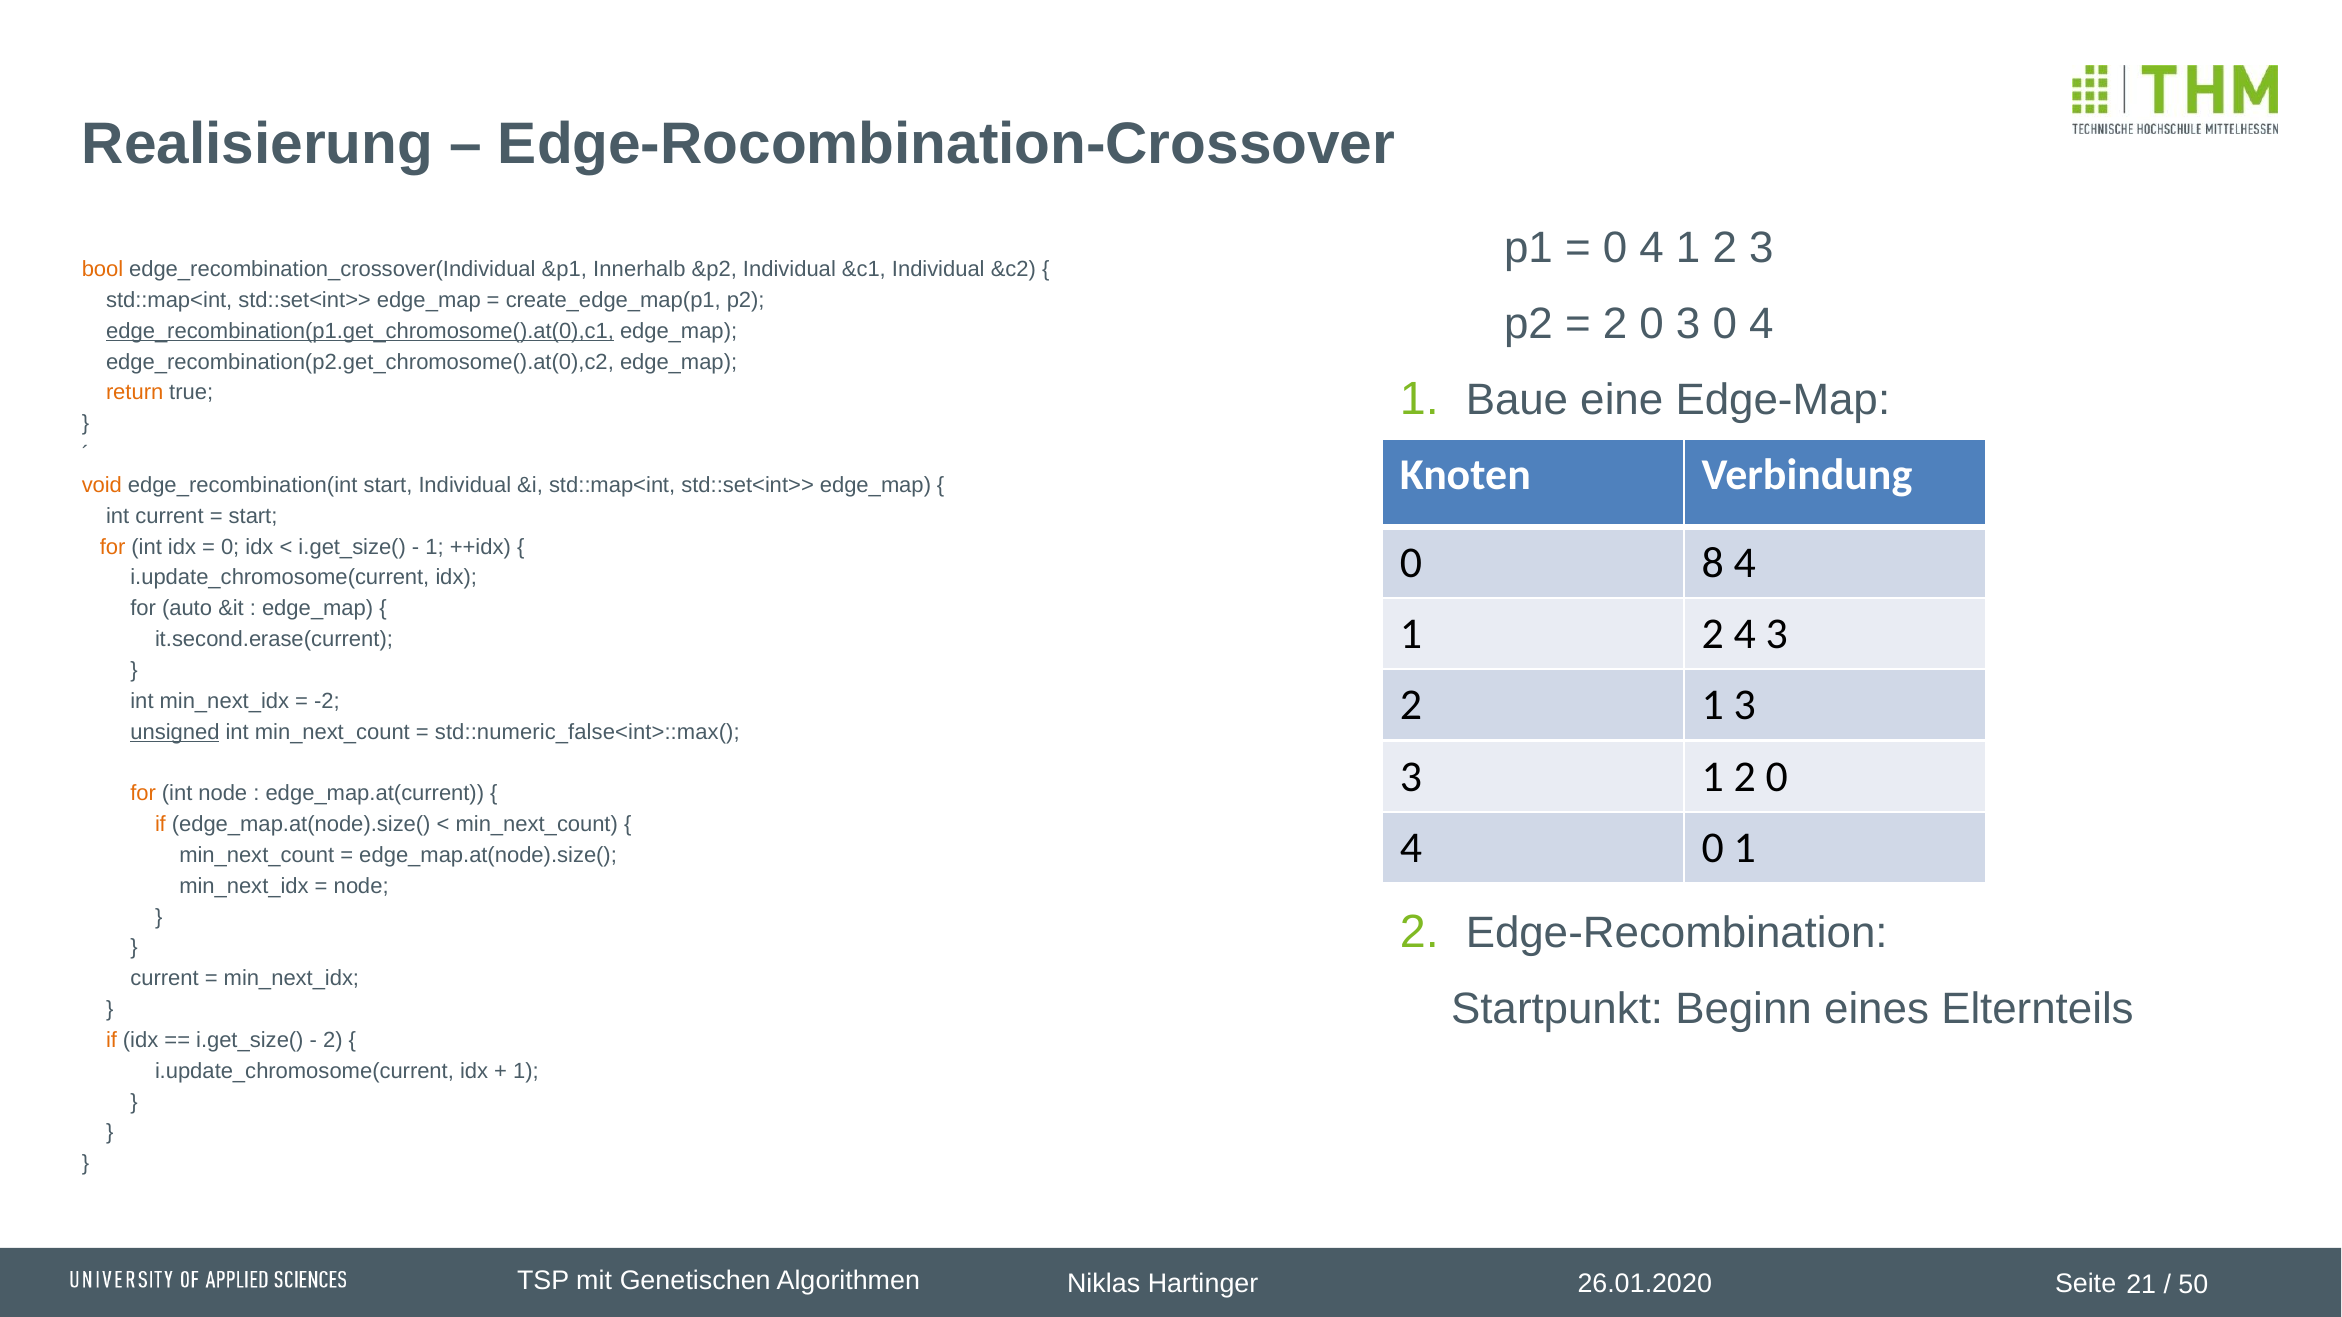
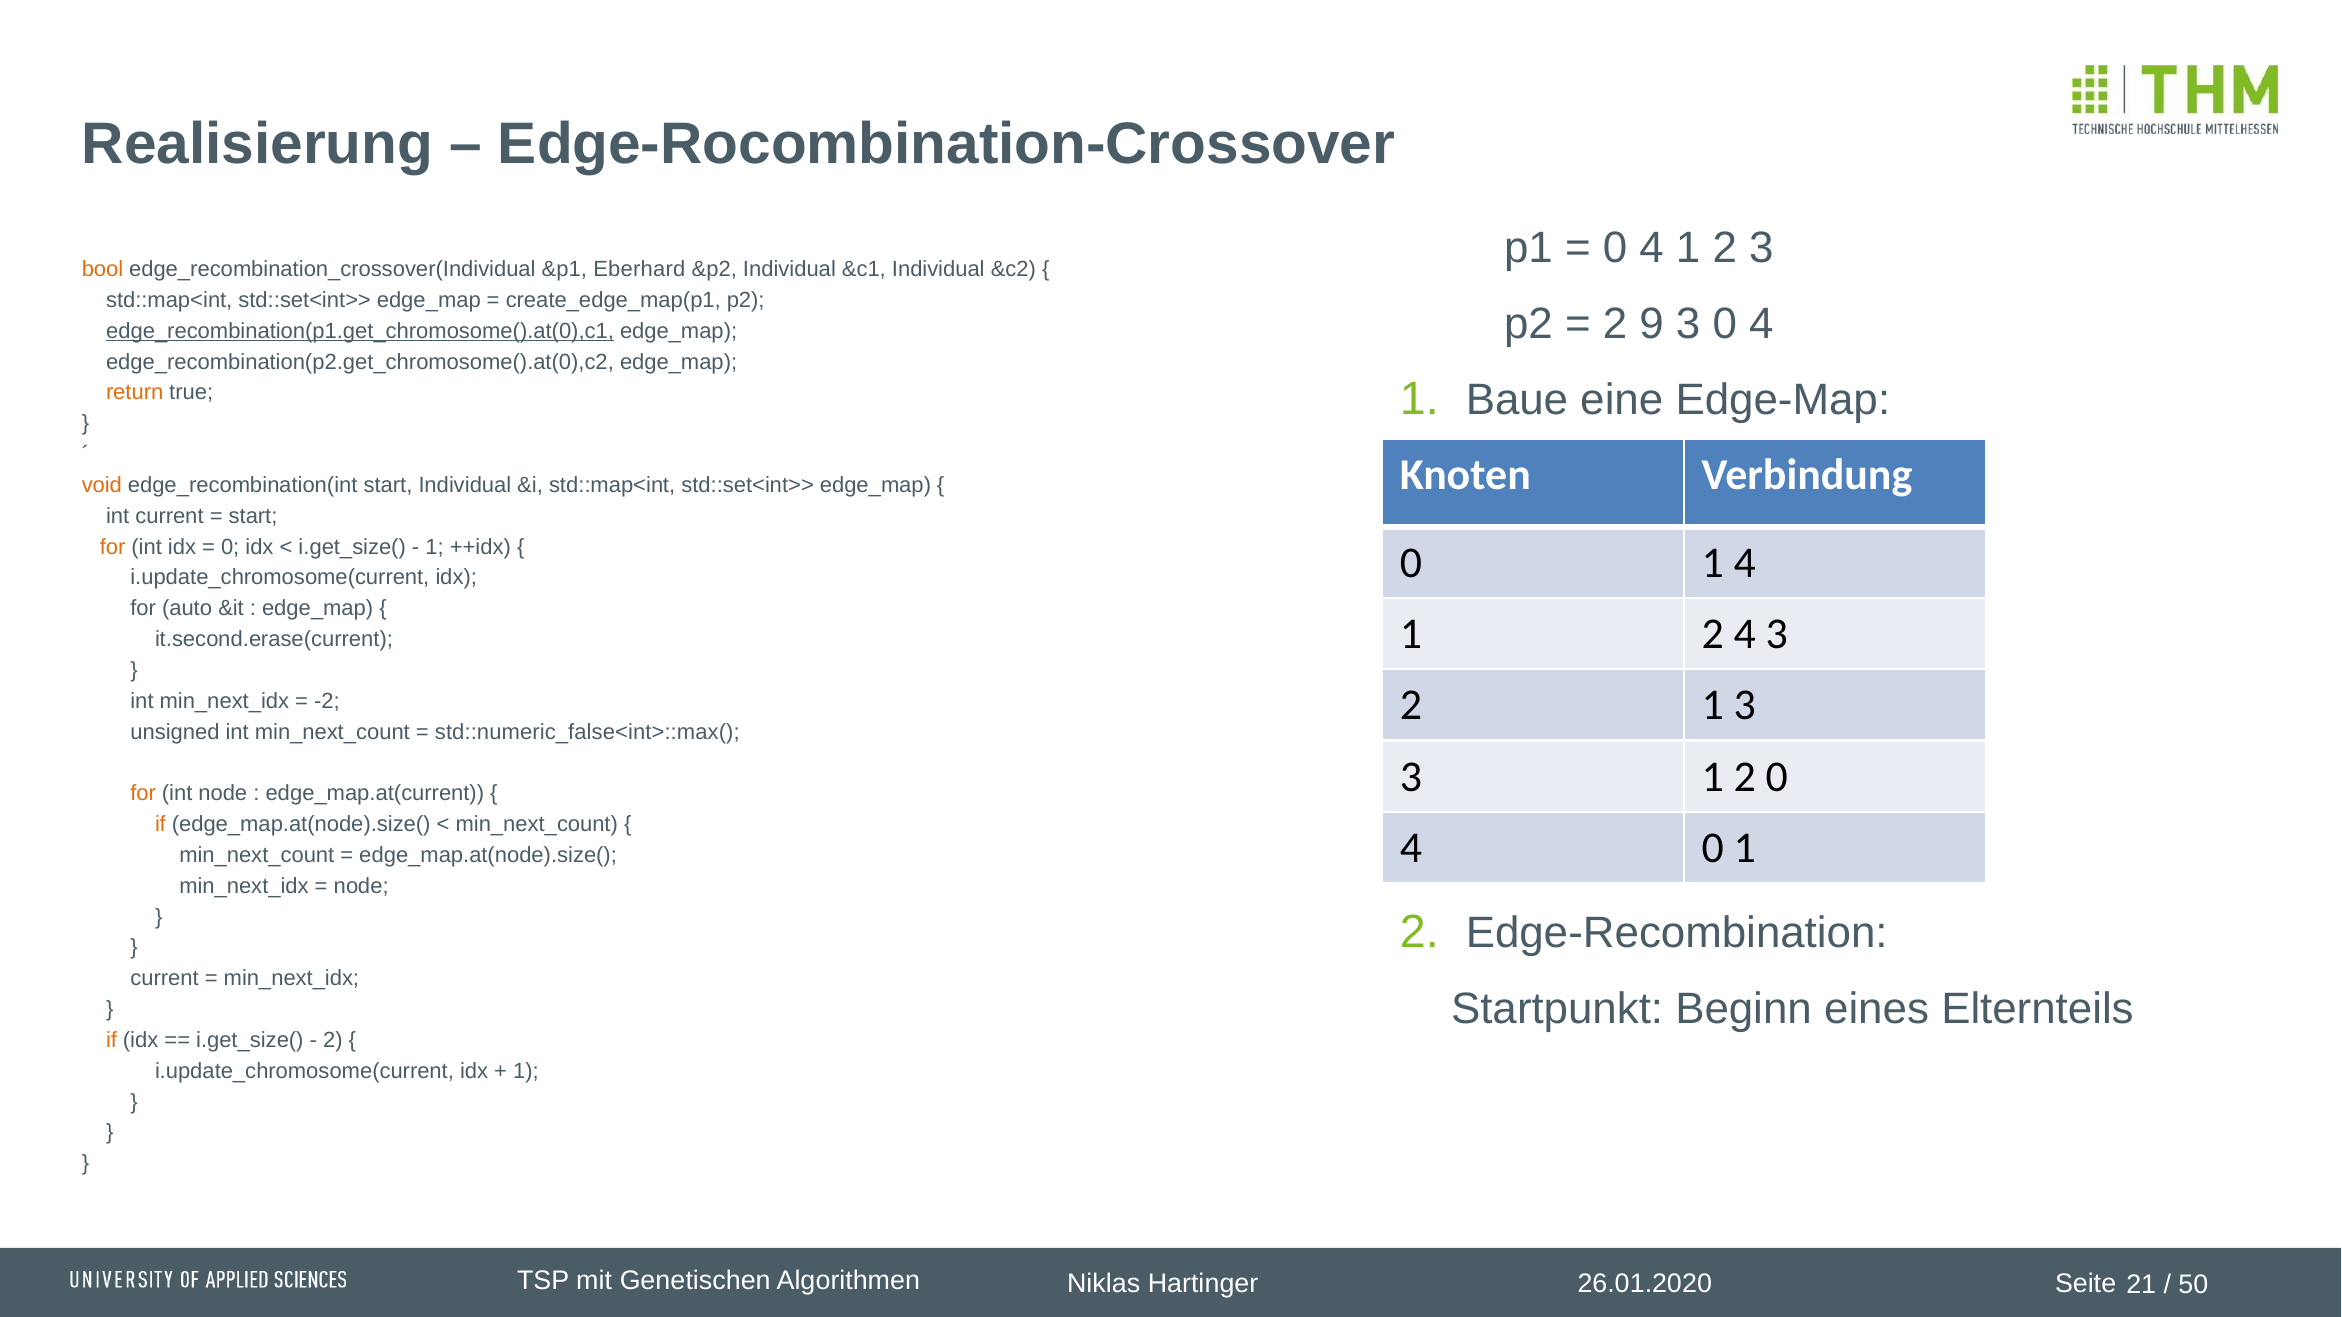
Innerhalb: Innerhalb -> Eberhard
0 at (1652, 324): 0 -> 9
8 at (1713, 563): 8 -> 1
unsigned underline: present -> none
